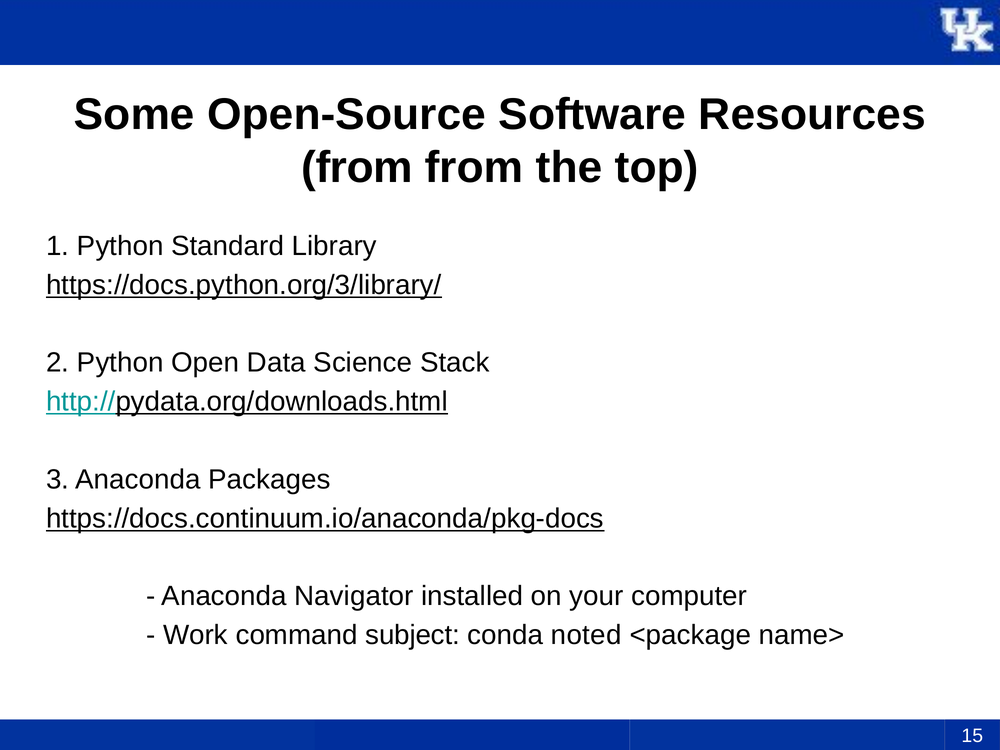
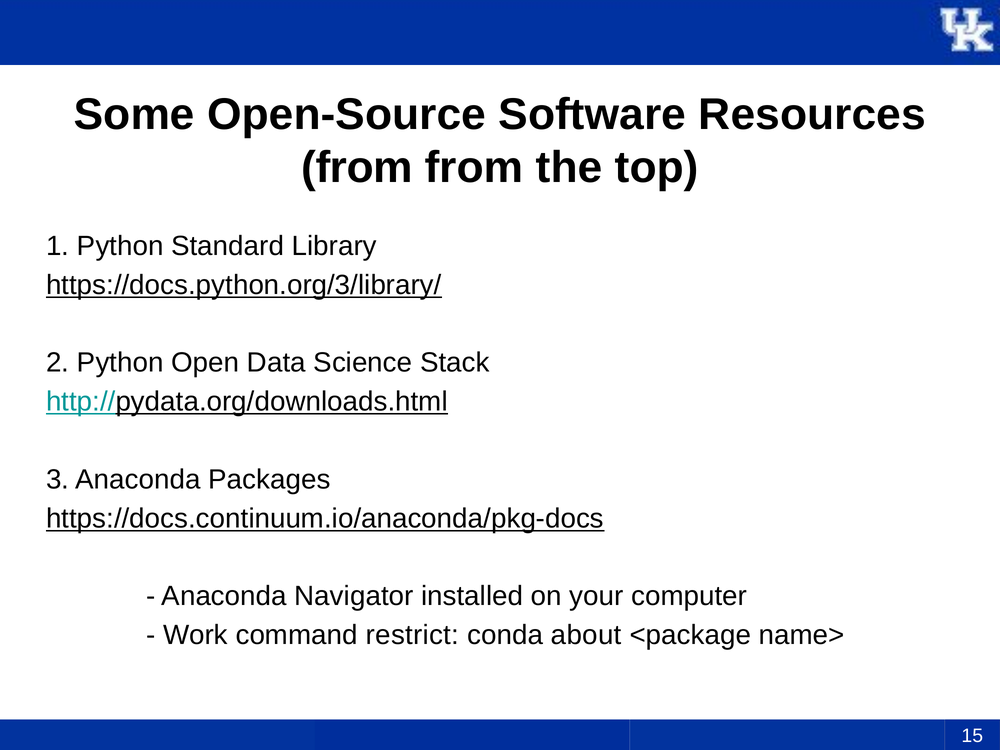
subject: subject -> restrict
noted: noted -> about
